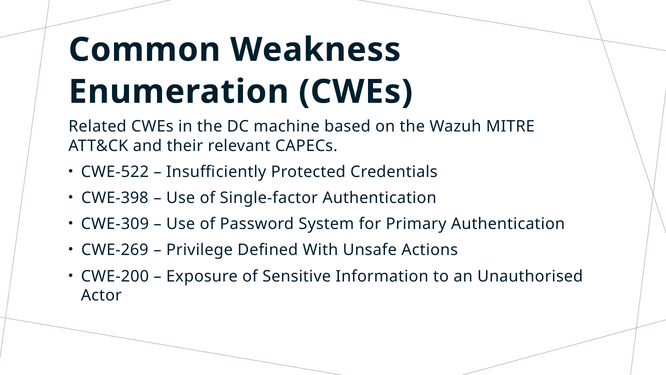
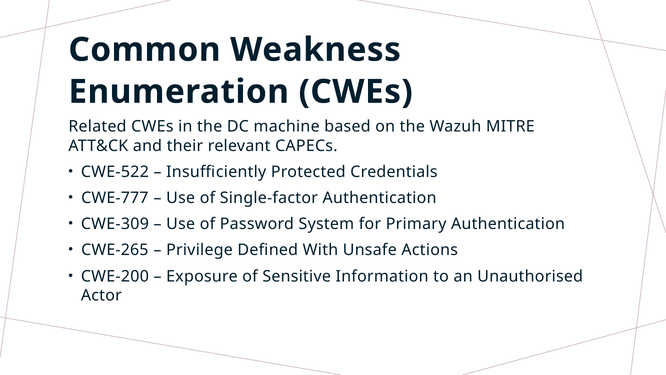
CWE-398: CWE-398 -> CWE-777
CWE-269: CWE-269 -> CWE-265
